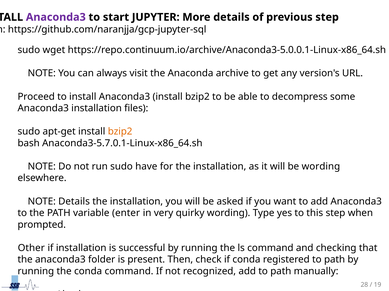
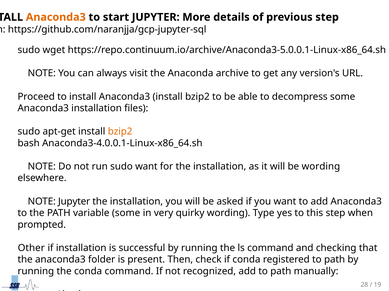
Anaconda3 at (56, 17) colour: purple -> orange
Anaconda3-5.7.0.1-Linux-x86_64.sh: Anaconda3-5.7.0.1-Linux-x86_64.sh -> Anaconda3-4.0.0.1-Linux-x86_64.sh
sudo have: have -> want
NOTE Details: Details -> Jupyter
variable enter: enter -> some
